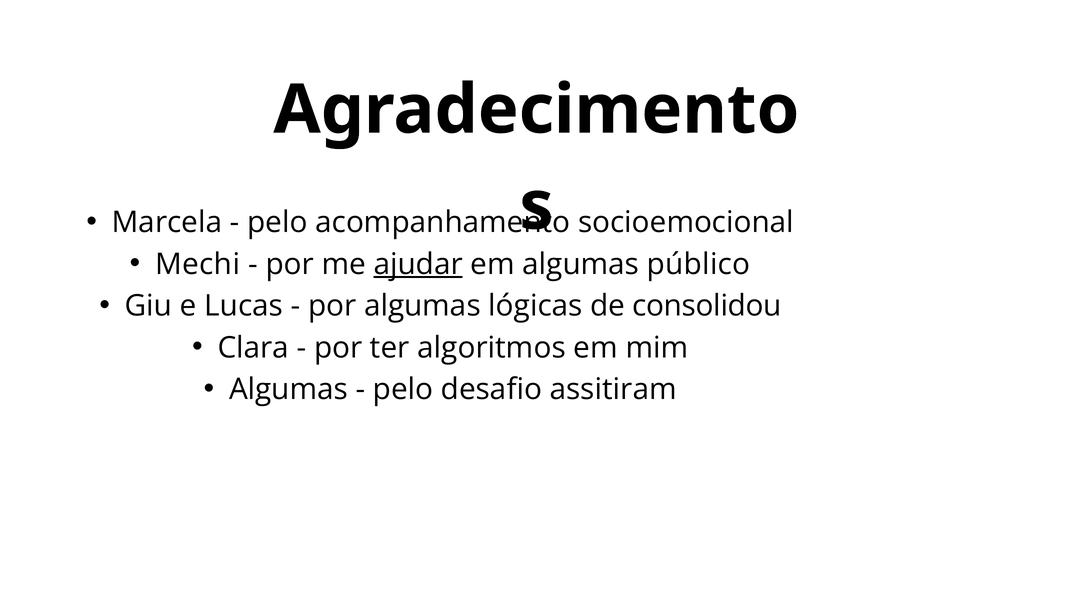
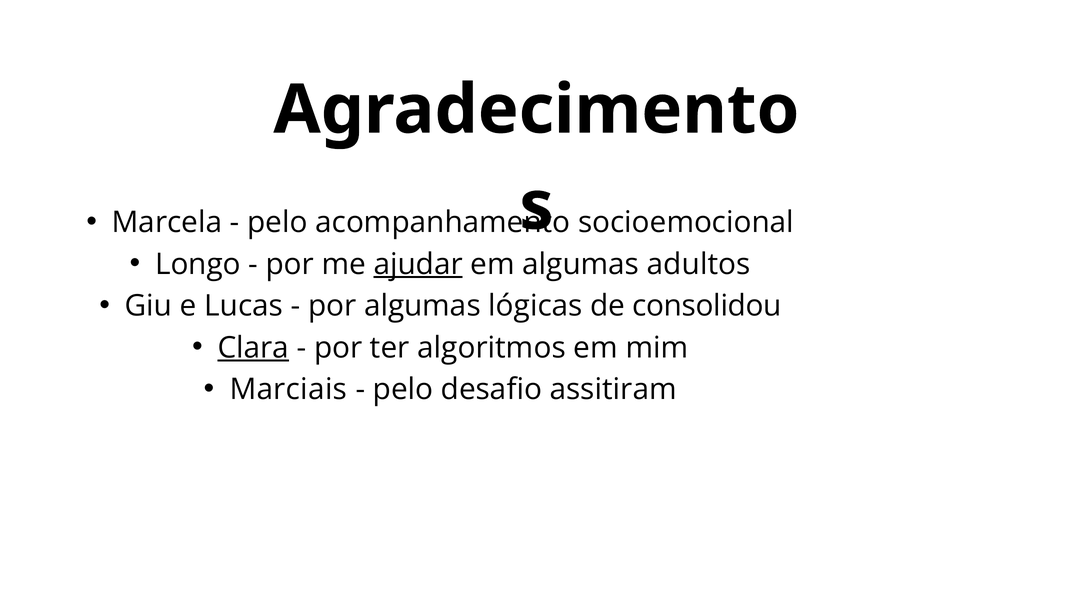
Mechi: Mechi -> Longo
público: público -> adultos
Clara underline: none -> present
Algumas at (288, 389): Algumas -> Marciais
